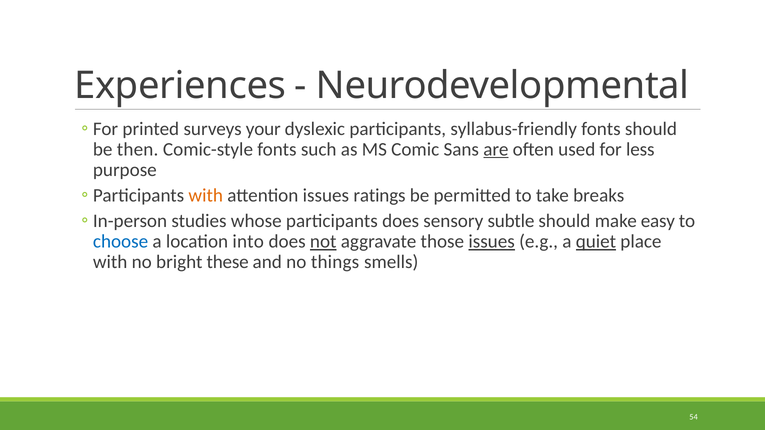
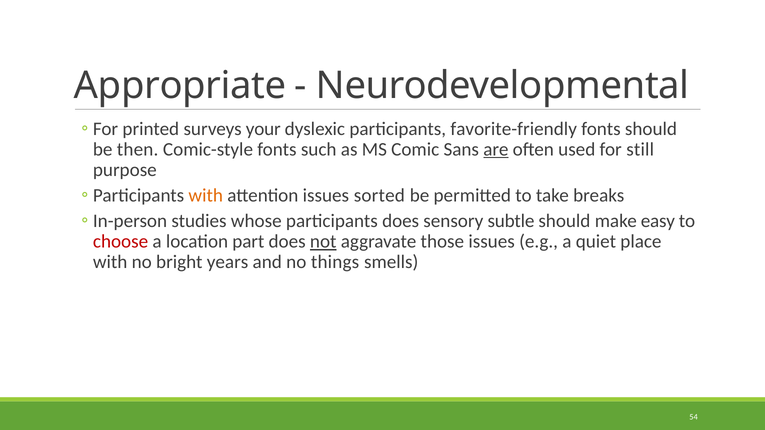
Experiences: Experiences -> Appropriate
syllabus-friendly: syllabus-friendly -> favorite-friendly
less: less -> still
ratings: ratings -> sorted
choose colour: blue -> red
into: into -> part
issues at (492, 242) underline: present -> none
quiet underline: present -> none
these: these -> years
